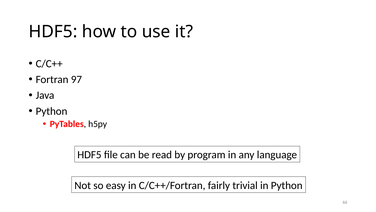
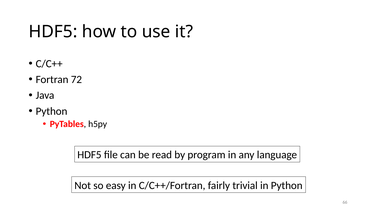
97: 97 -> 72
